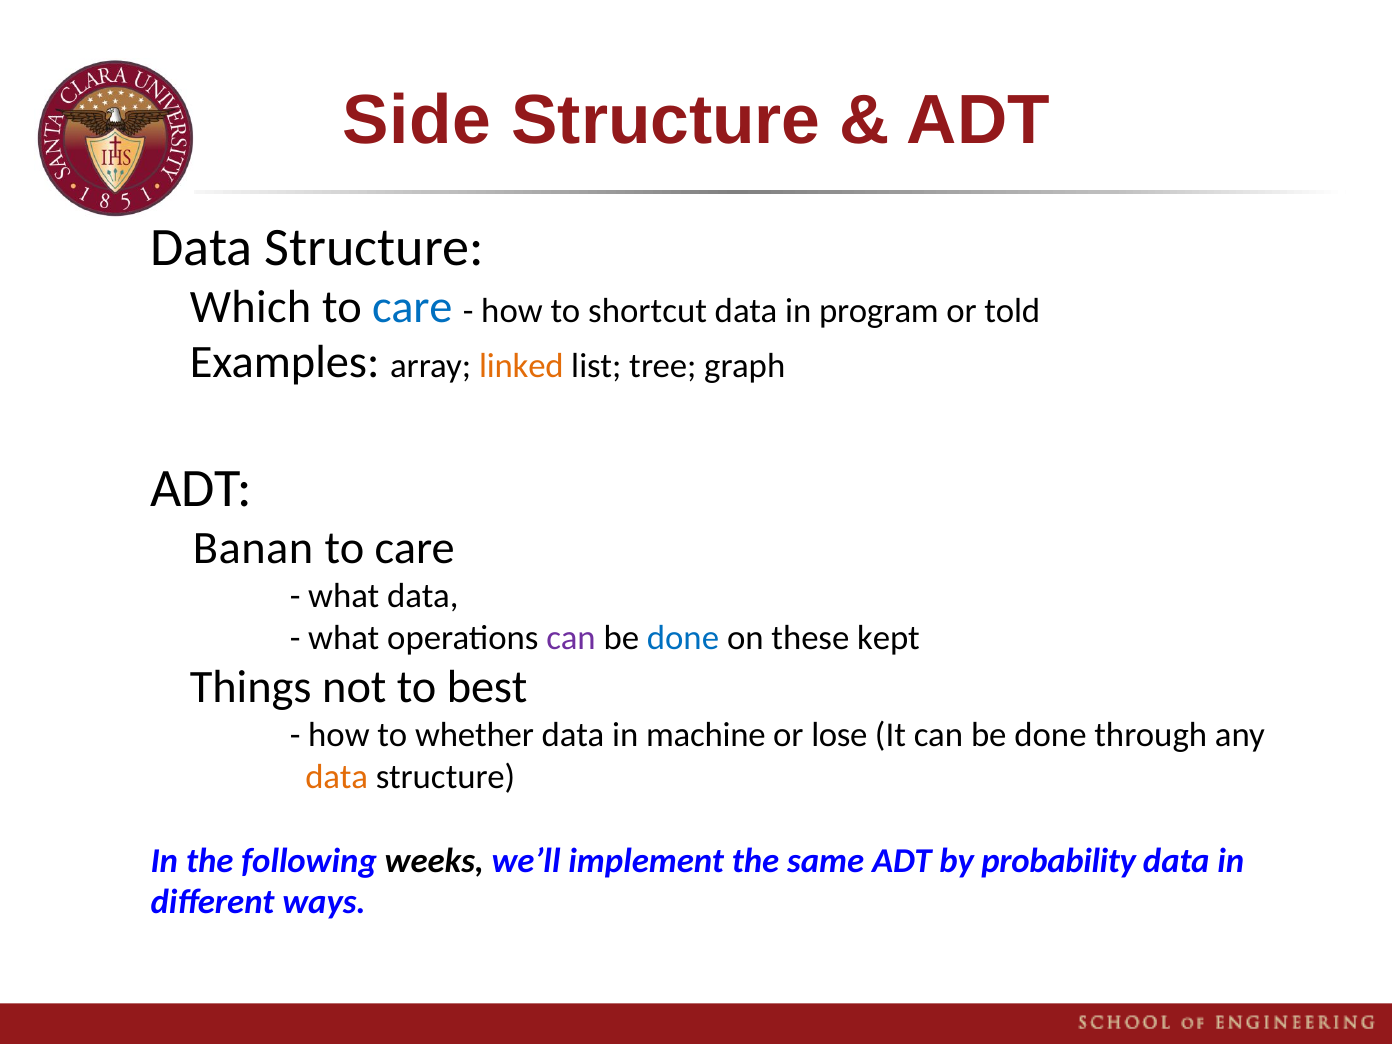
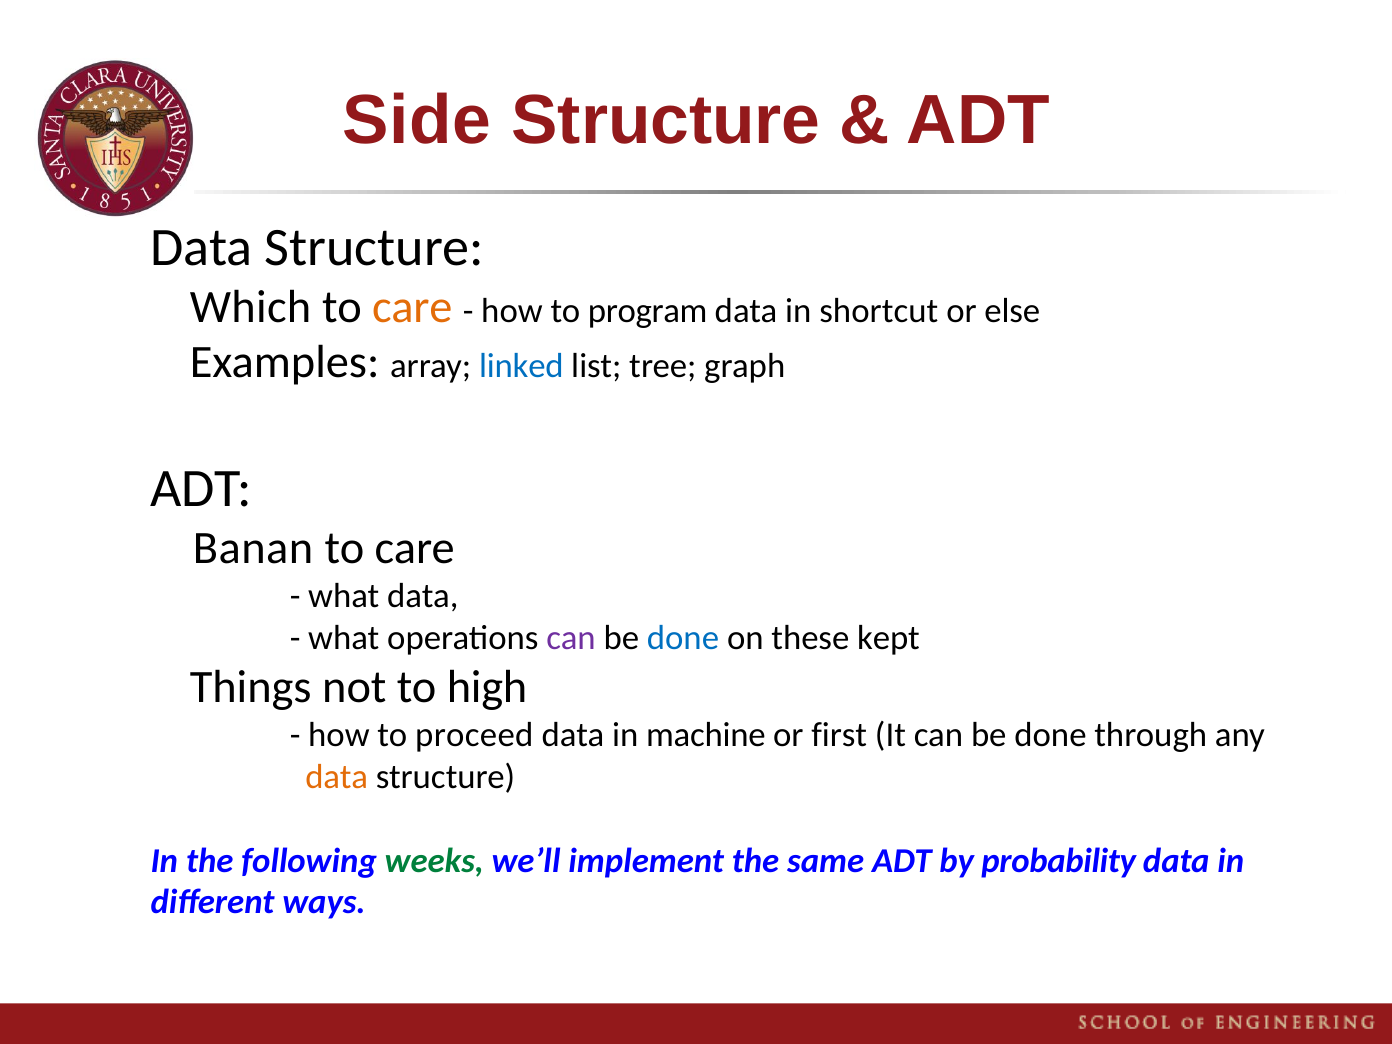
care at (412, 307) colour: blue -> orange
shortcut: shortcut -> program
program: program -> shortcut
told: told -> else
linked colour: orange -> blue
best: best -> high
whether: whether -> proceed
lose: lose -> first
weeks colour: black -> green
